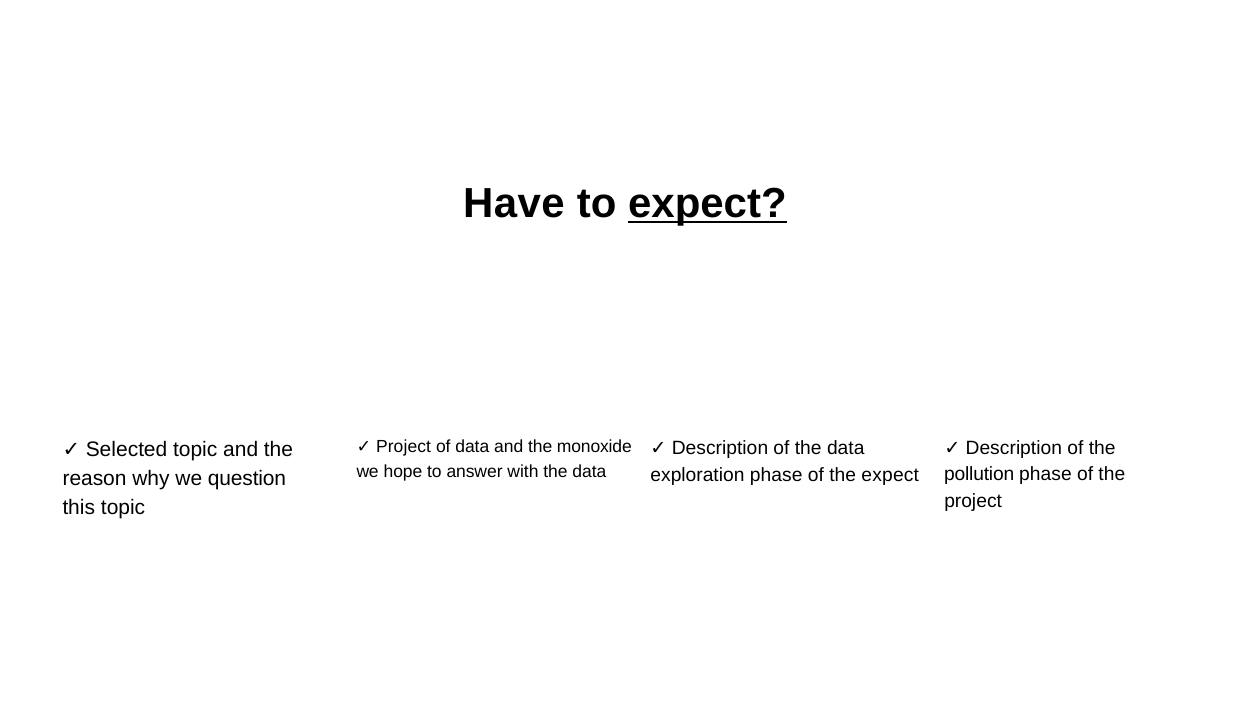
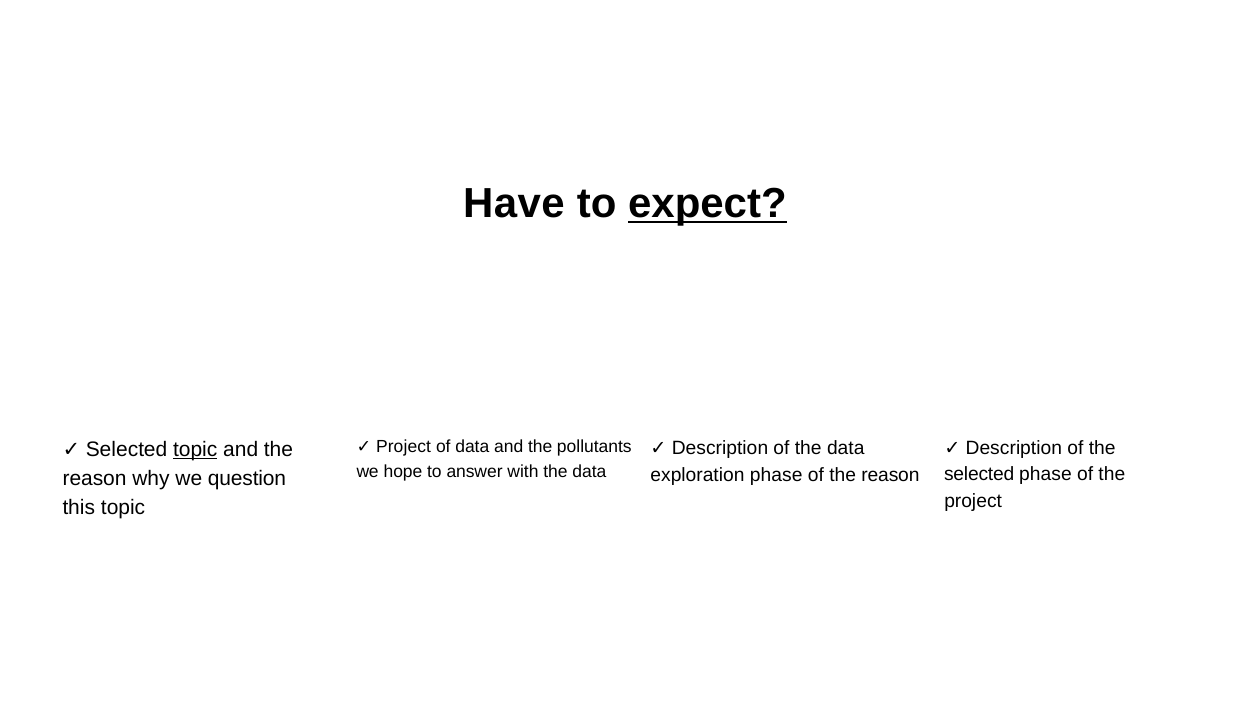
monoxide: monoxide -> pollutants
topic at (195, 450) underline: none -> present
pollution at (979, 475): pollution -> selected
of the expect: expect -> reason
